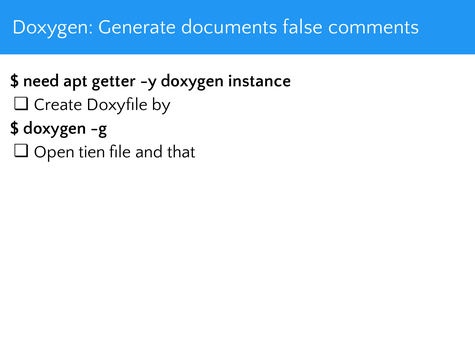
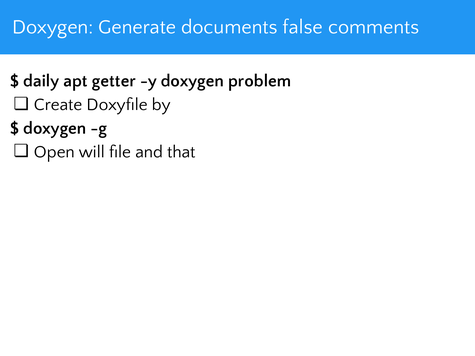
need: need -> daily
instance: instance -> problem
tien: tien -> will
